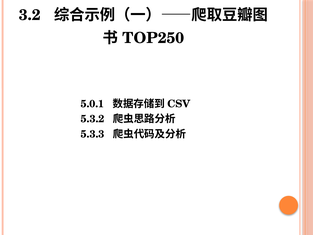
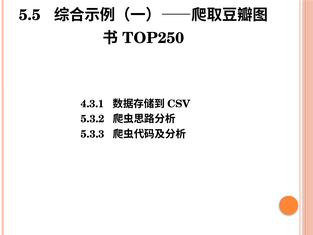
3.2: 3.2 -> 5.5
5.0.1: 5.0.1 -> 4.3.1
